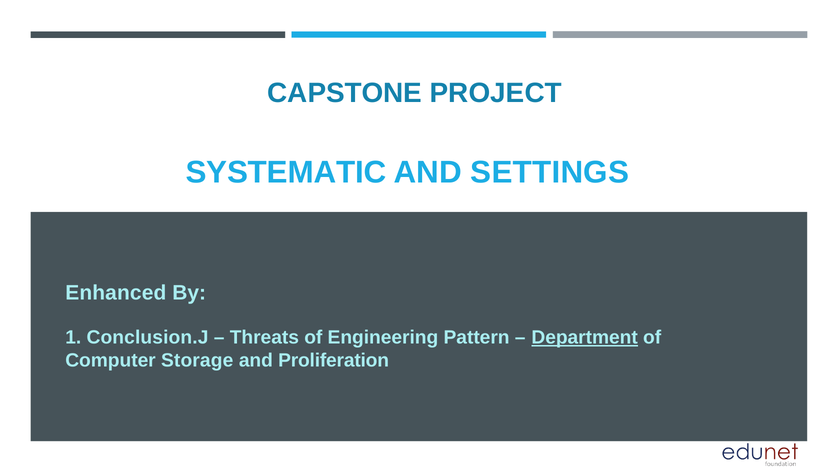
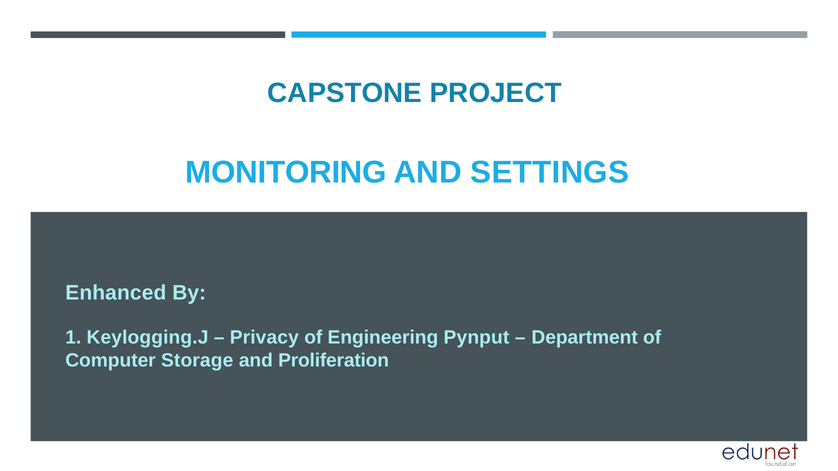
SYSTEMATIC: SYSTEMATIC -> MONITORING
Conclusion.J: Conclusion.J -> Keylogging.J
Threats: Threats -> Privacy
Pattern: Pattern -> Pynput
Department underline: present -> none
